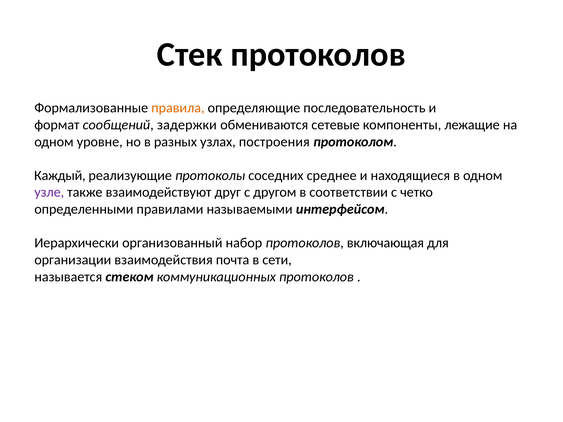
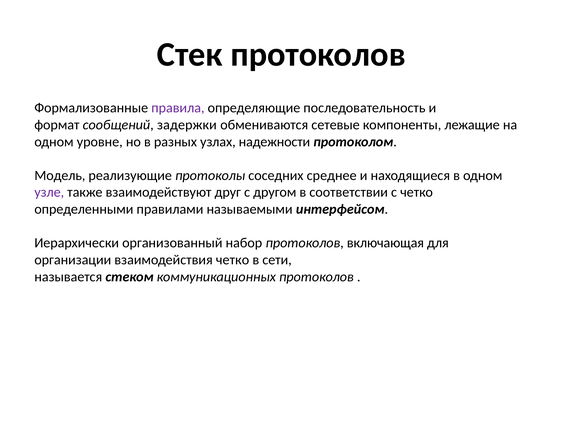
правила colour: orange -> purple
построения: построения -> надежности
Каждый: Каждый -> Модель
взаимодействия почта: почта -> четко
